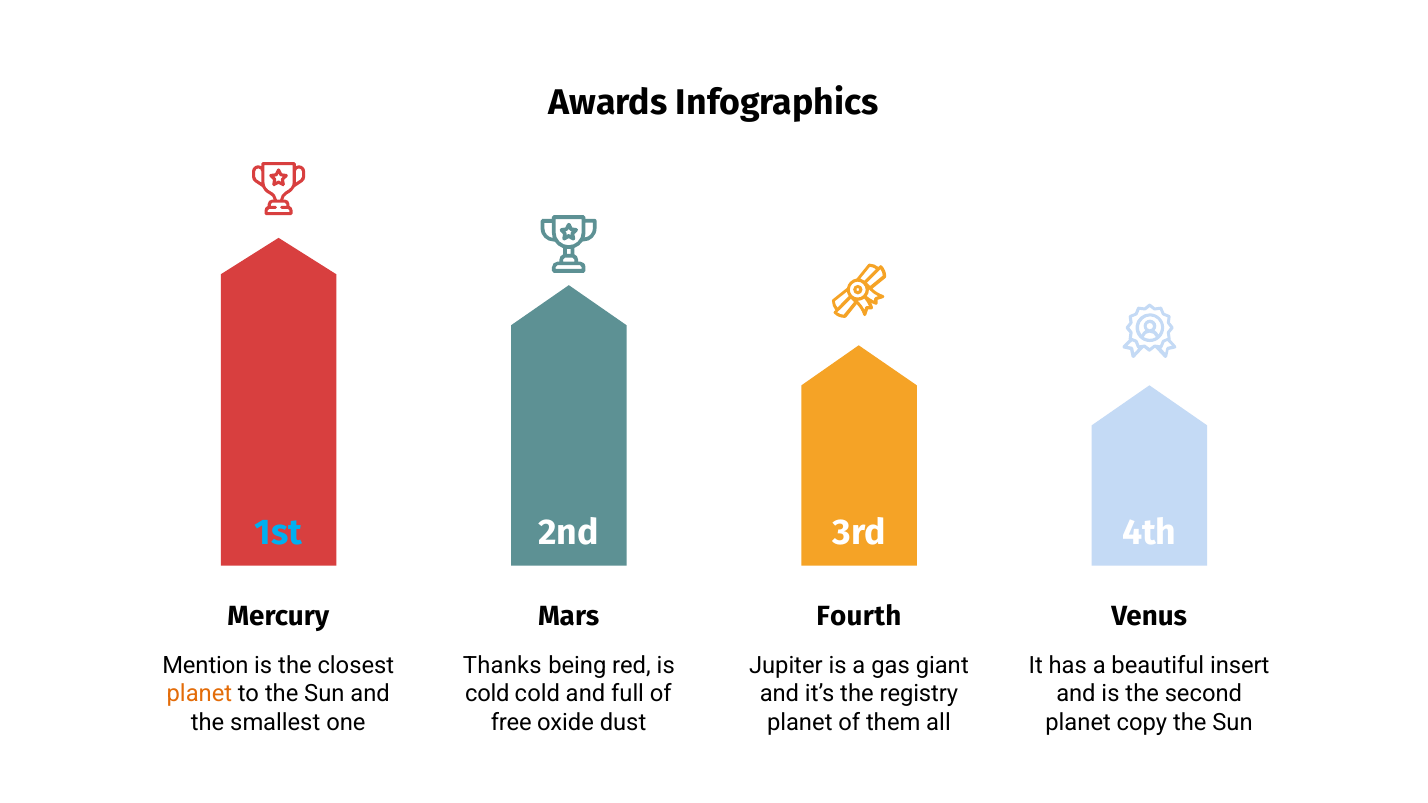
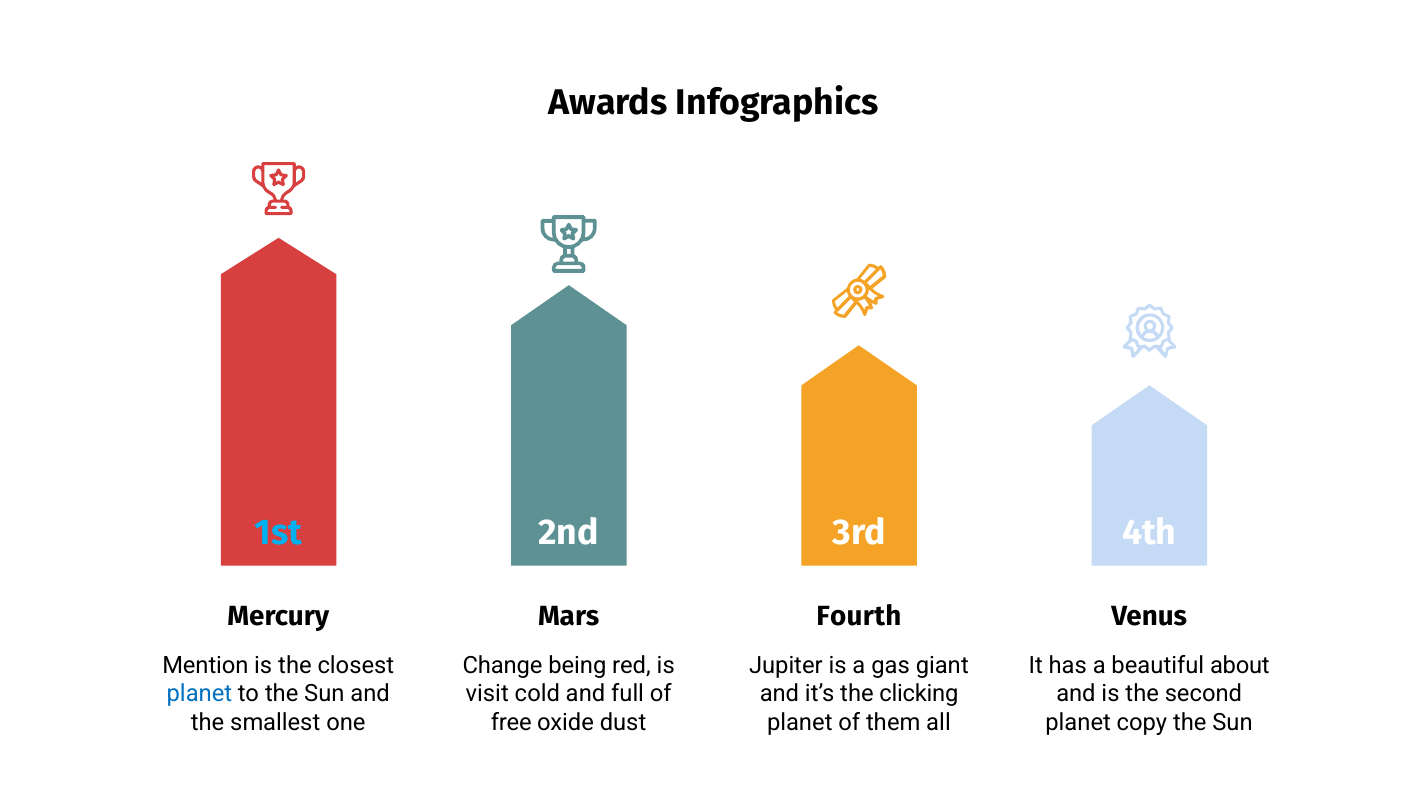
Thanks: Thanks -> Change
insert: insert -> about
planet at (199, 694) colour: orange -> blue
cold at (487, 694): cold -> visit
registry: registry -> clicking
